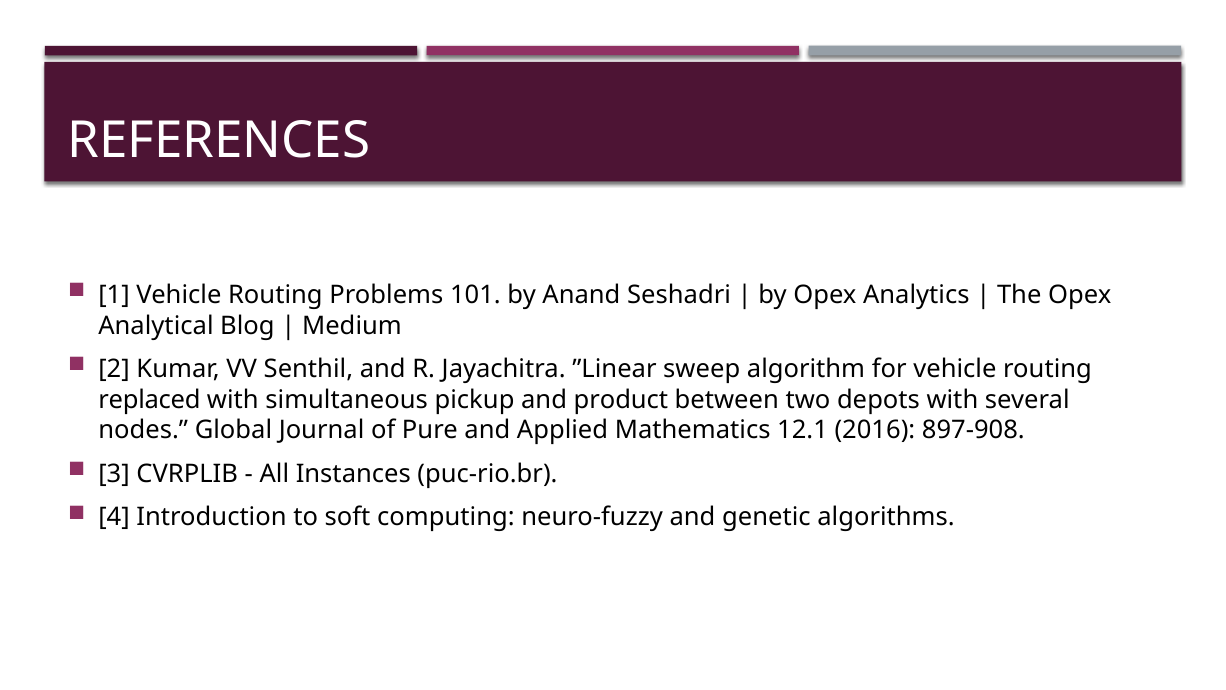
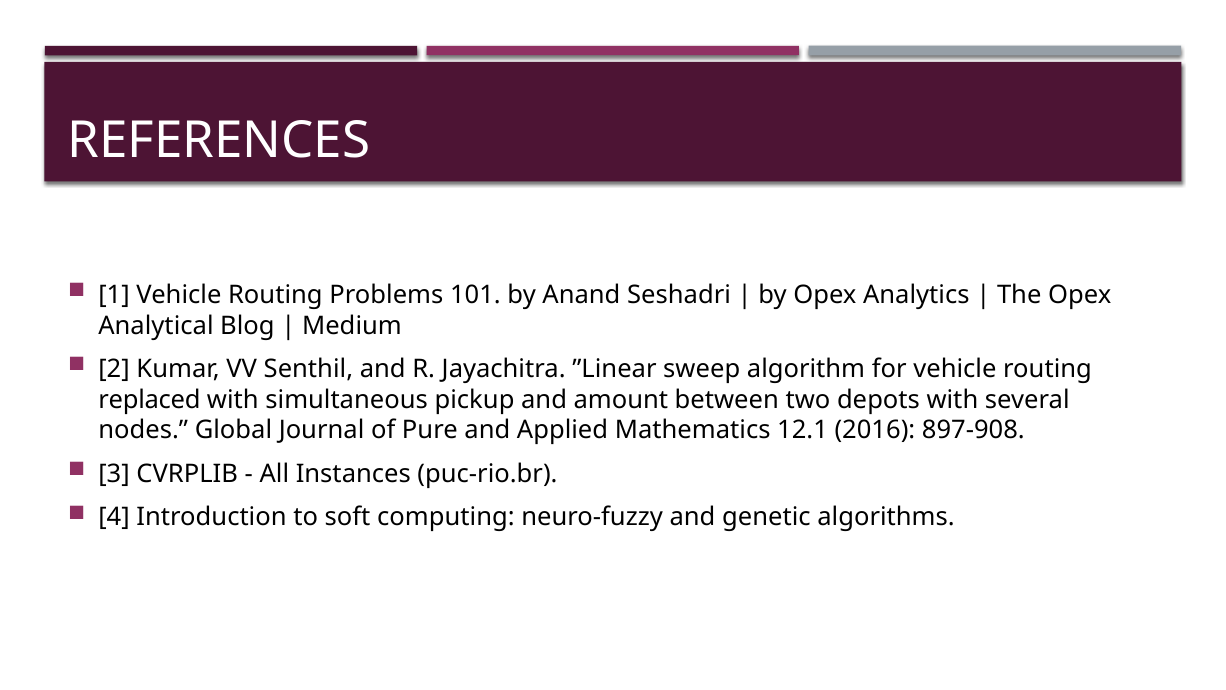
product: product -> amount
